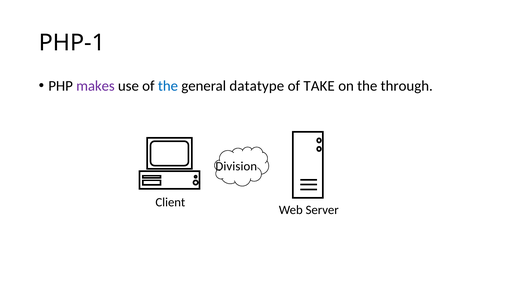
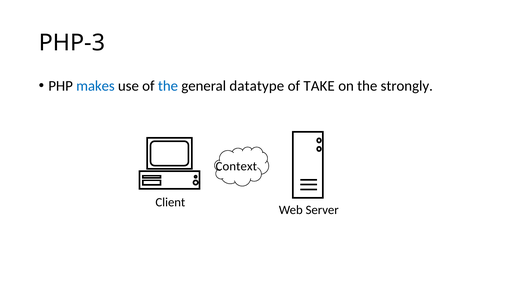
PHP-1: PHP-1 -> PHP-3
makes colour: purple -> blue
through: through -> strongly
Division: Division -> Context
